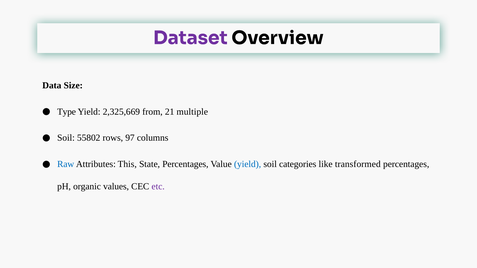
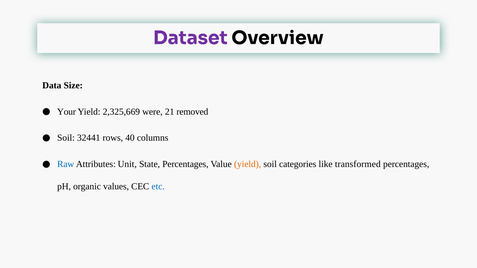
Type: Type -> Your
from: from -> were
multiple: multiple -> removed
55802: 55802 -> 32441
97: 97 -> 40
This: This -> Unit
yield at (248, 164) colour: blue -> orange
etc colour: purple -> blue
